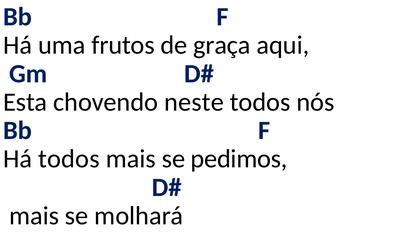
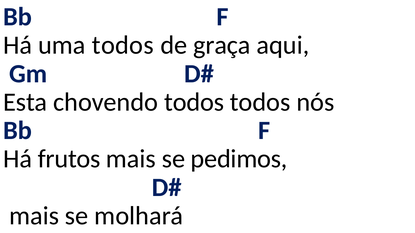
uma frutos: frutos -> todos
chovendo neste: neste -> todos
Há todos: todos -> frutos
